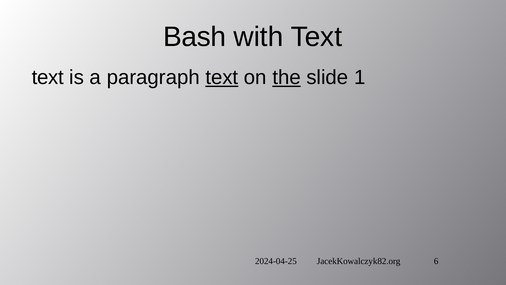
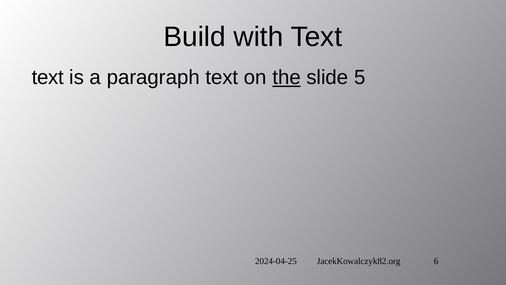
Bash: Bash -> Build
text at (222, 77) underline: present -> none
1: 1 -> 5
